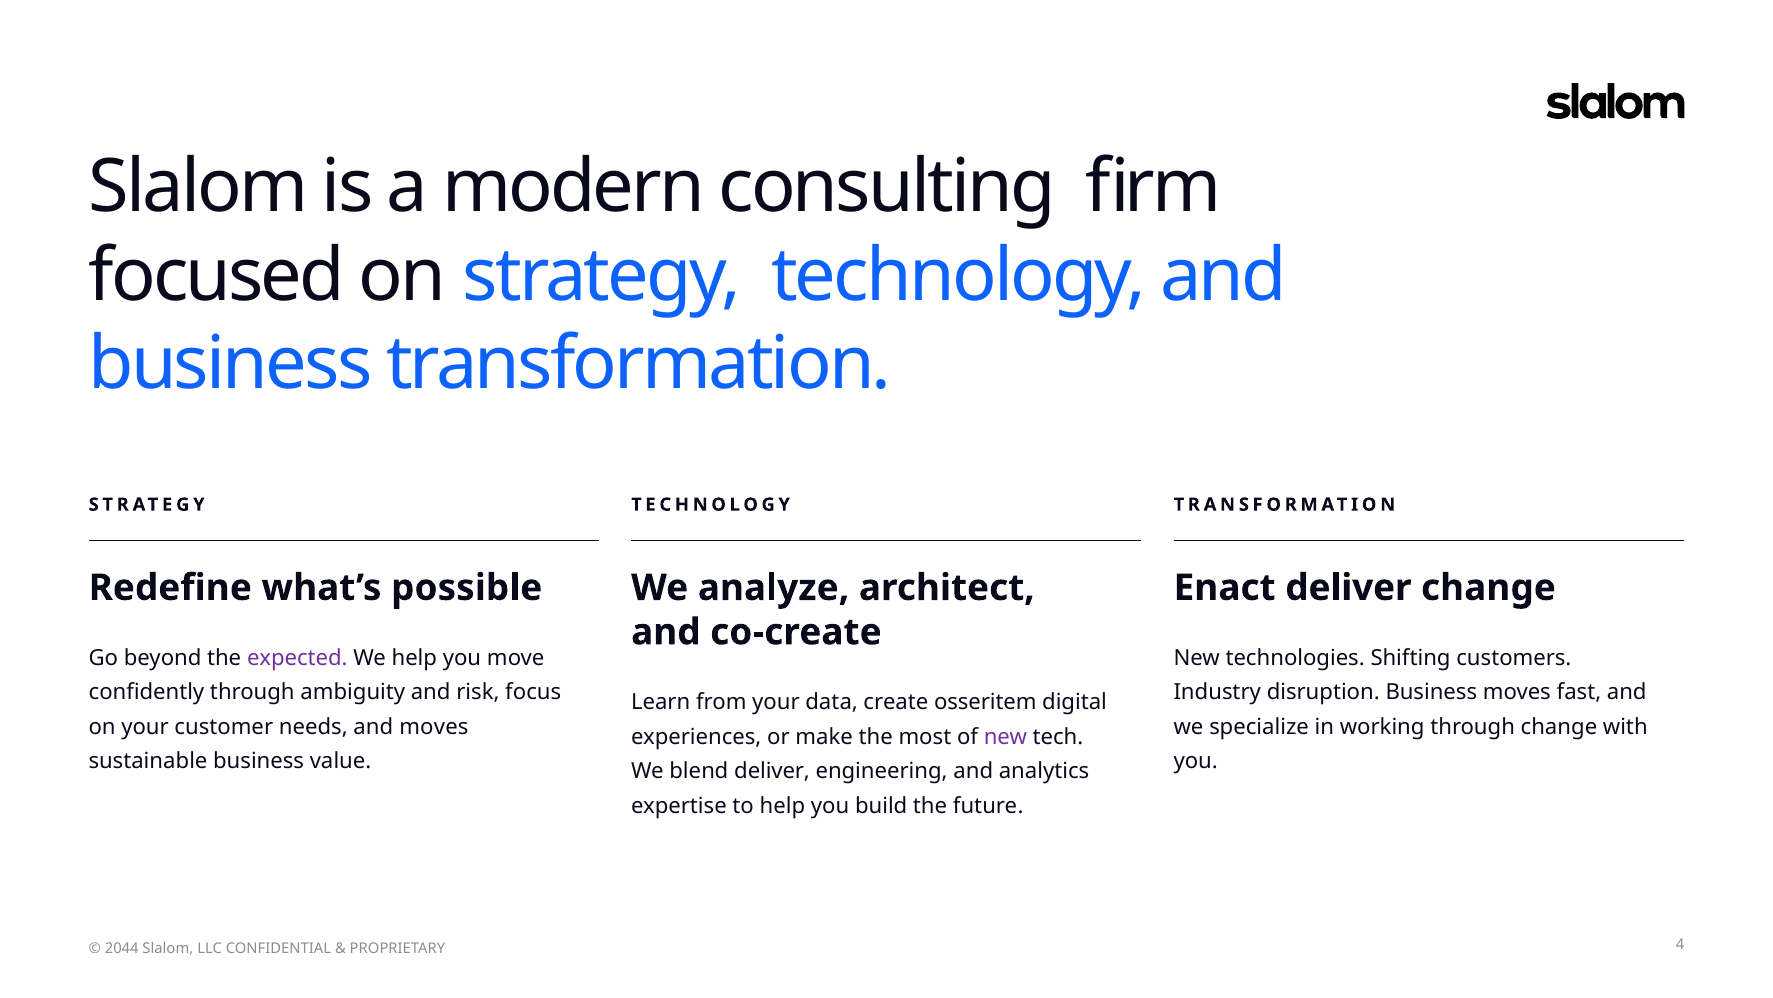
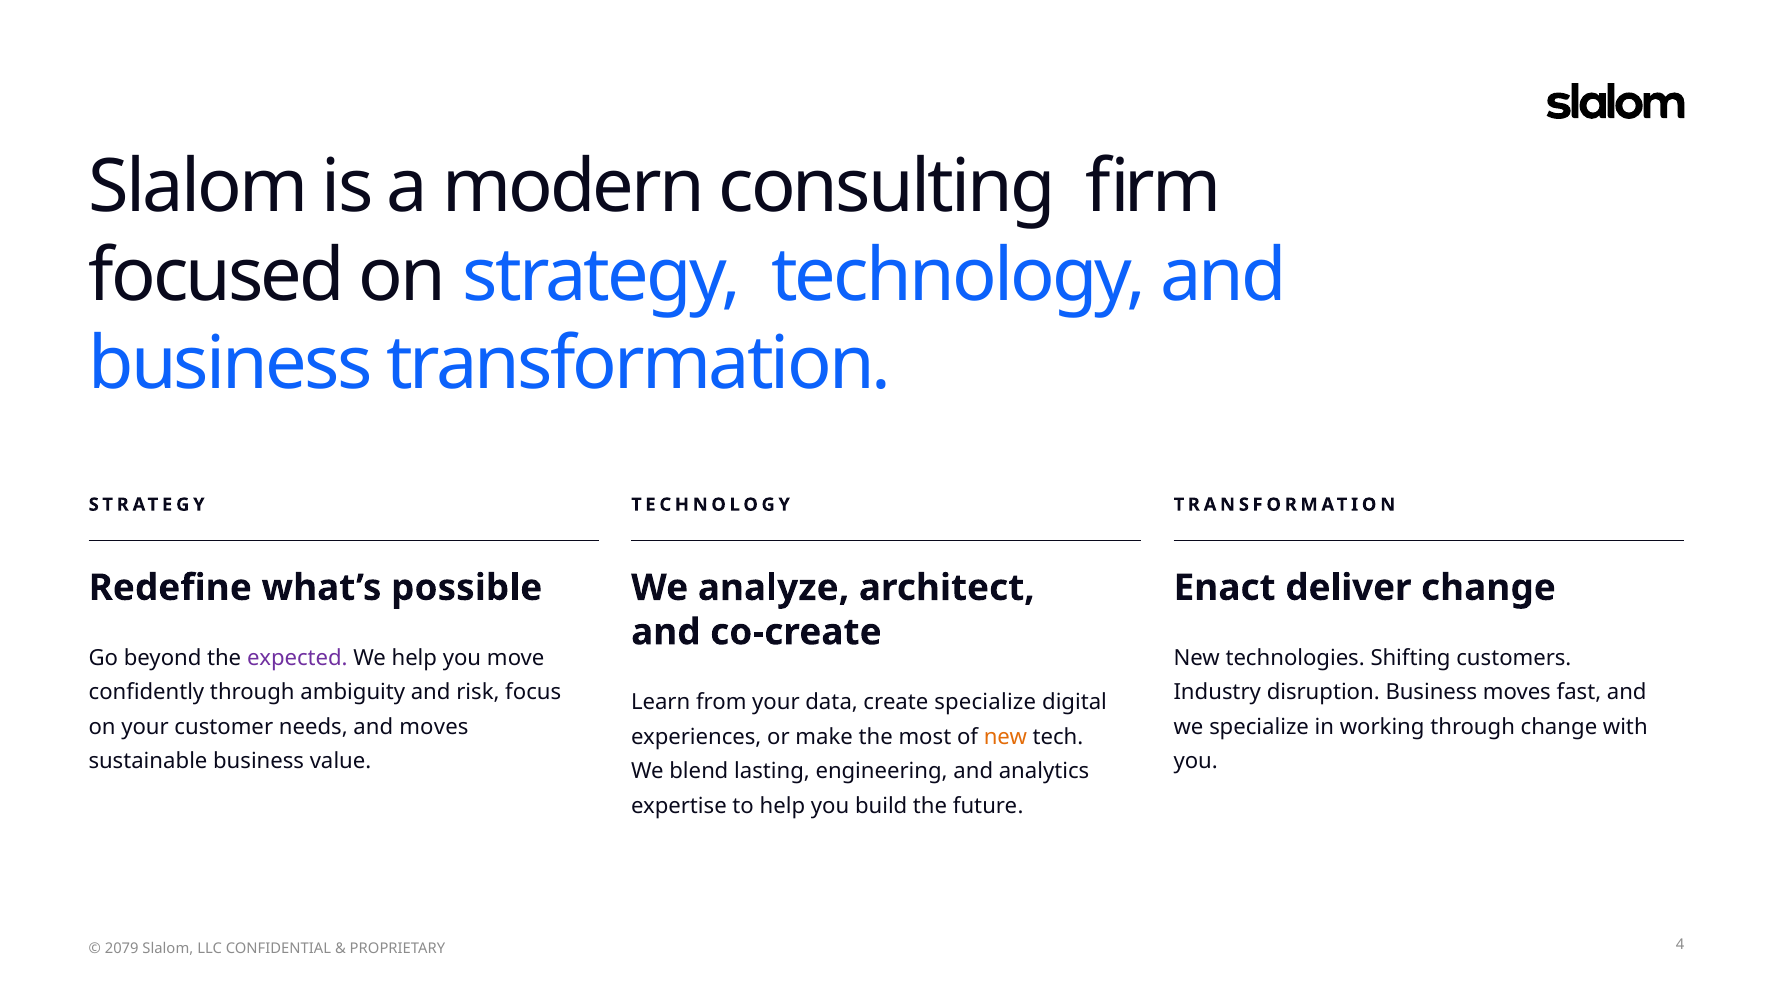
create osseritem: osseritem -> specialize
new at (1005, 736) colour: purple -> orange
blend deliver: deliver -> lasting
2044: 2044 -> 2079
